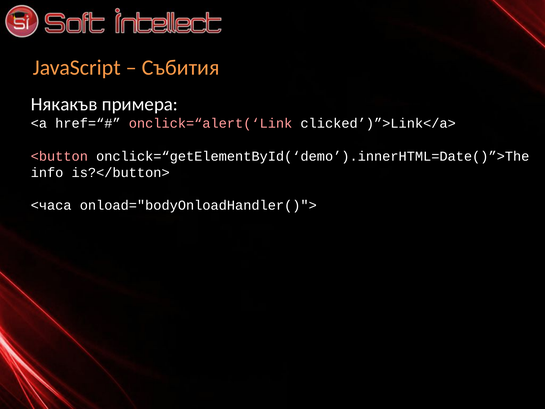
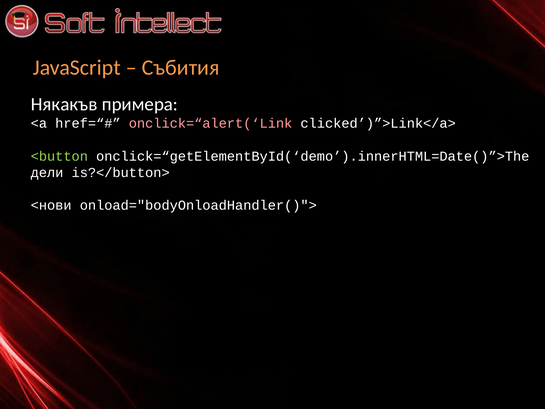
<button colour: pink -> light green
info: info -> дели
<часа: <часа -> <нови
